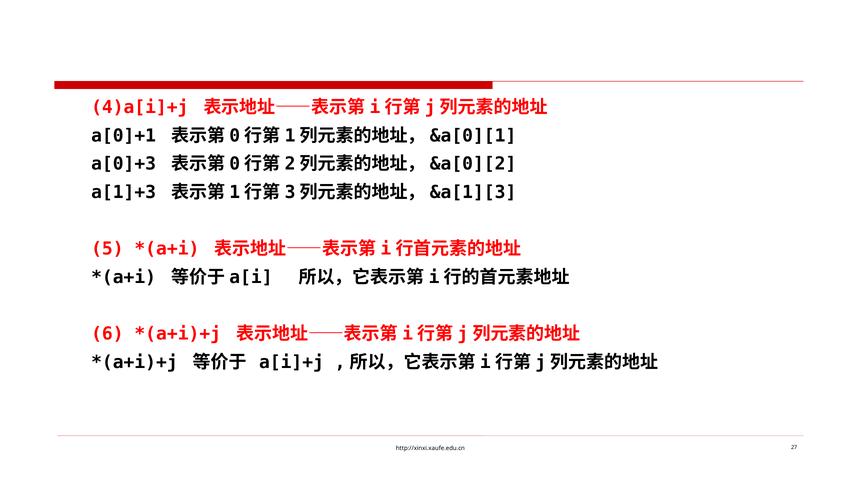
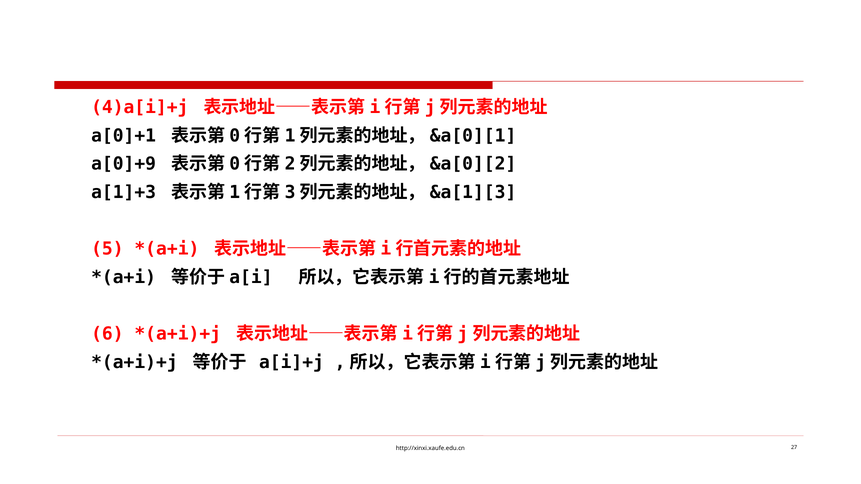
a[0]+3: a[0]+3 -> a[0]+9
